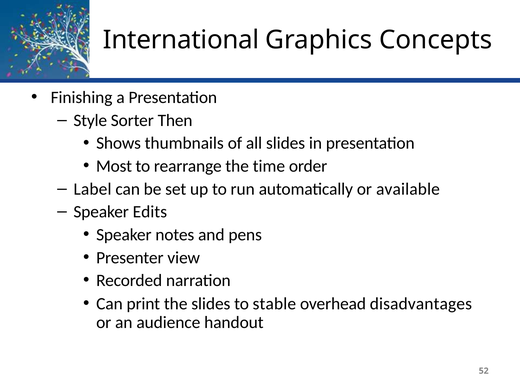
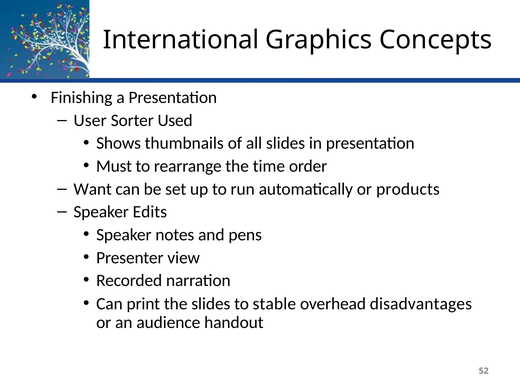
Style: Style -> User
Then: Then -> Used
Most: Most -> Must
Label: Label -> Want
available: available -> products
